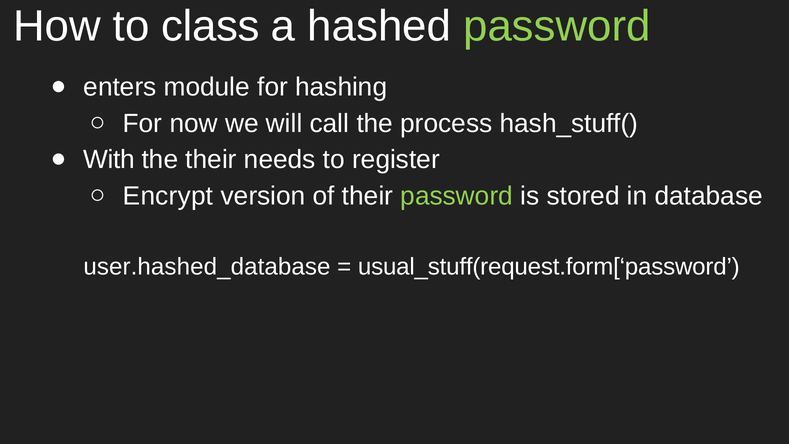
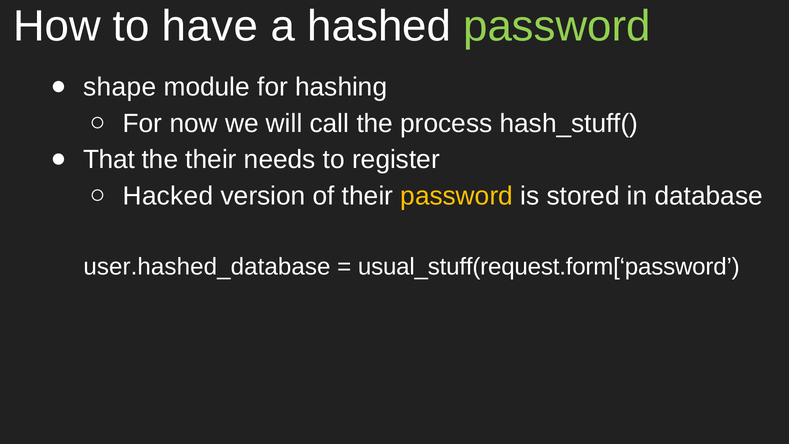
class: class -> have
enters: enters -> shape
With: With -> That
Encrypt: Encrypt -> Hacked
password at (457, 196) colour: light green -> yellow
